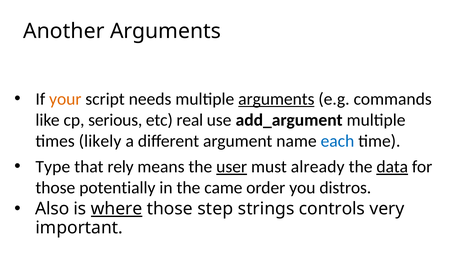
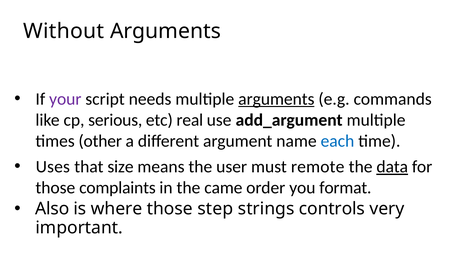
Another: Another -> Without
your colour: orange -> purple
likely: likely -> other
Type: Type -> Uses
rely: rely -> size
user underline: present -> none
already: already -> remote
potentially: potentially -> complaints
distros: distros -> format
where underline: present -> none
